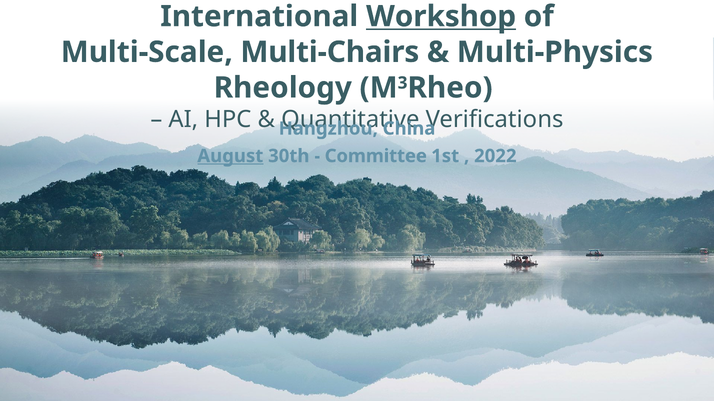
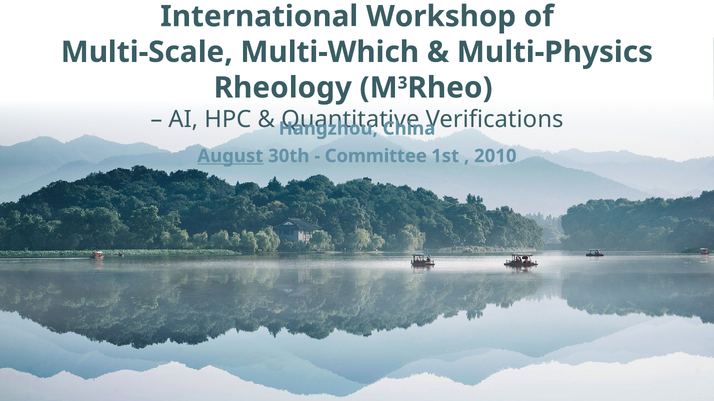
Workshop underline: present -> none
Multi-Chairs: Multi-Chairs -> Multi-Which
2022: 2022 -> 2010
